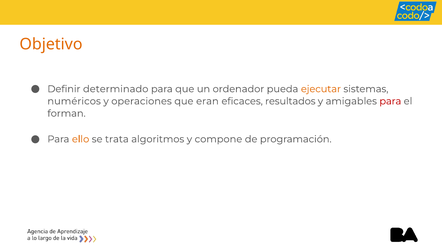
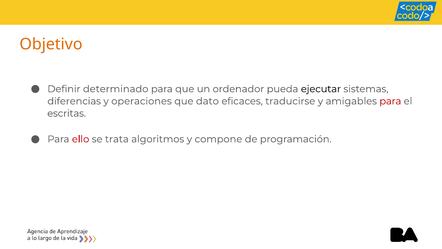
ejecutar colour: orange -> black
numéricos: numéricos -> diferencias
eran: eran -> dato
resultados: resultados -> traducirse
forman: forman -> escritas
ello colour: orange -> red
